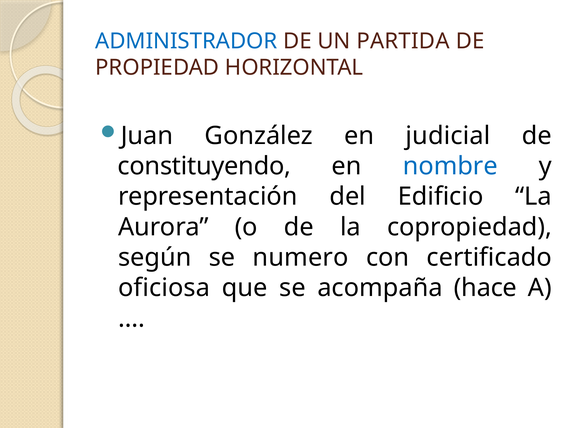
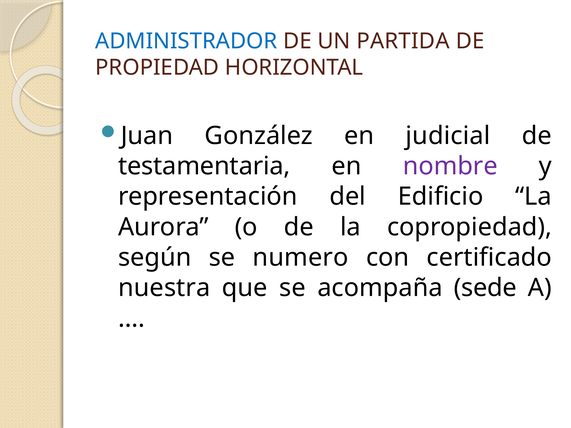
constituyendo: constituyendo -> testamentaria
nombre colour: blue -> purple
oficiosa: oficiosa -> nuestra
hace: hace -> sede
